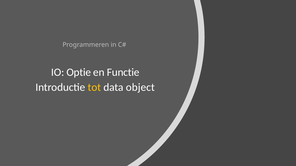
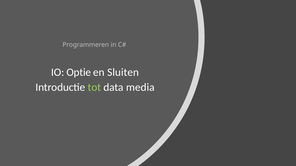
Functie: Functie -> Sluiten
tot colour: yellow -> light green
object: object -> media
